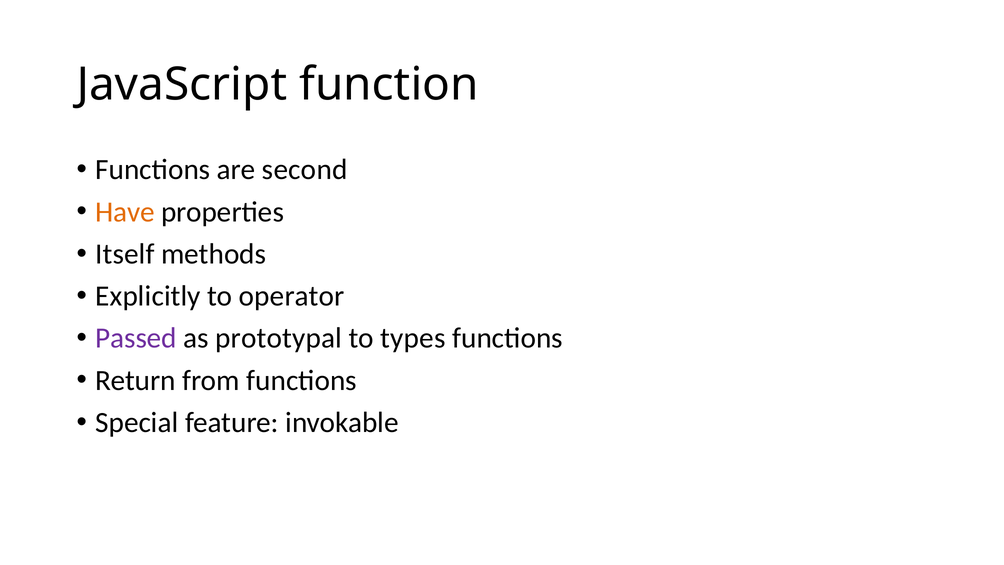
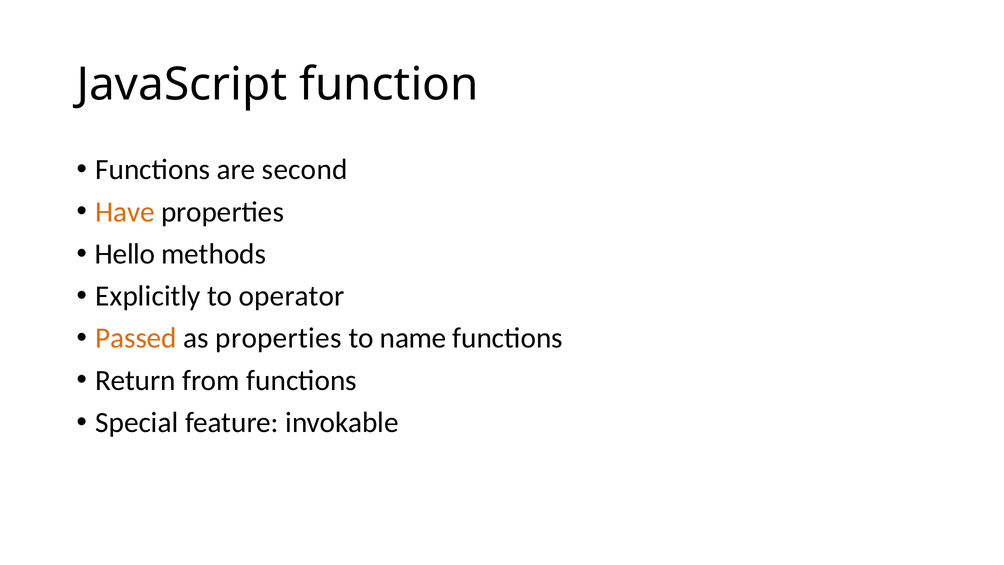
Itself: Itself -> Hello
Passed colour: purple -> orange
as prototypal: prototypal -> properties
types: types -> name
